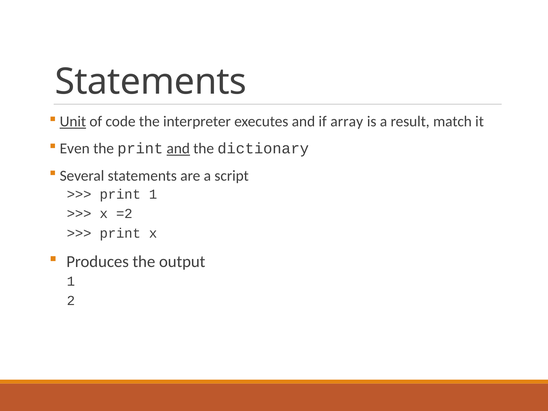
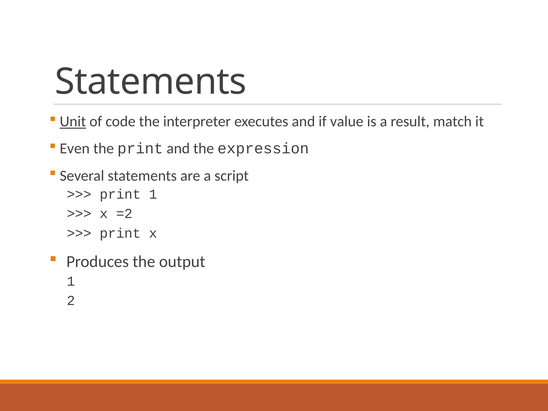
array: array -> value
and at (178, 149) underline: present -> none
dictionary: dictionary -> expression
